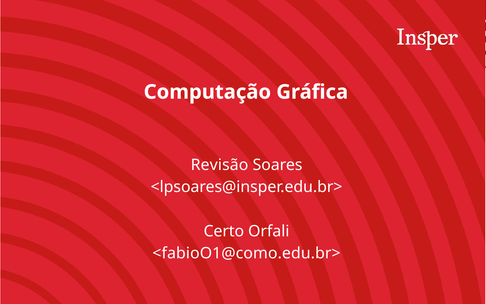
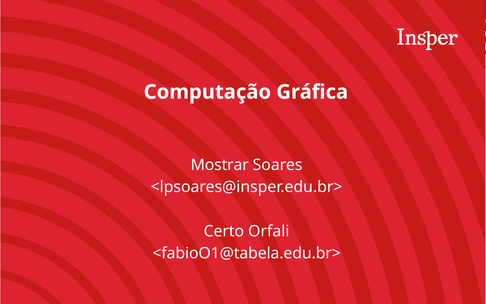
Revisão: Revisão -> Mostrar
<fabioO1@como.edu.br>: <fabioO1@como.edu.br> -> <fabioO1@tabela.edu.br>
